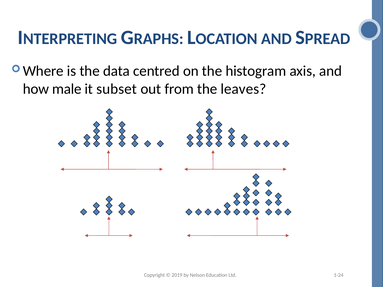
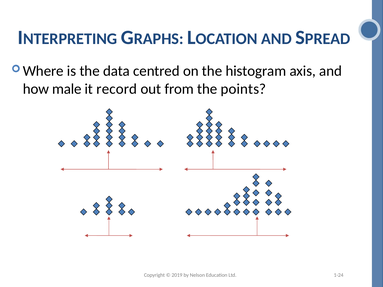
subset: subset -> record
leaves: leaves -> points
